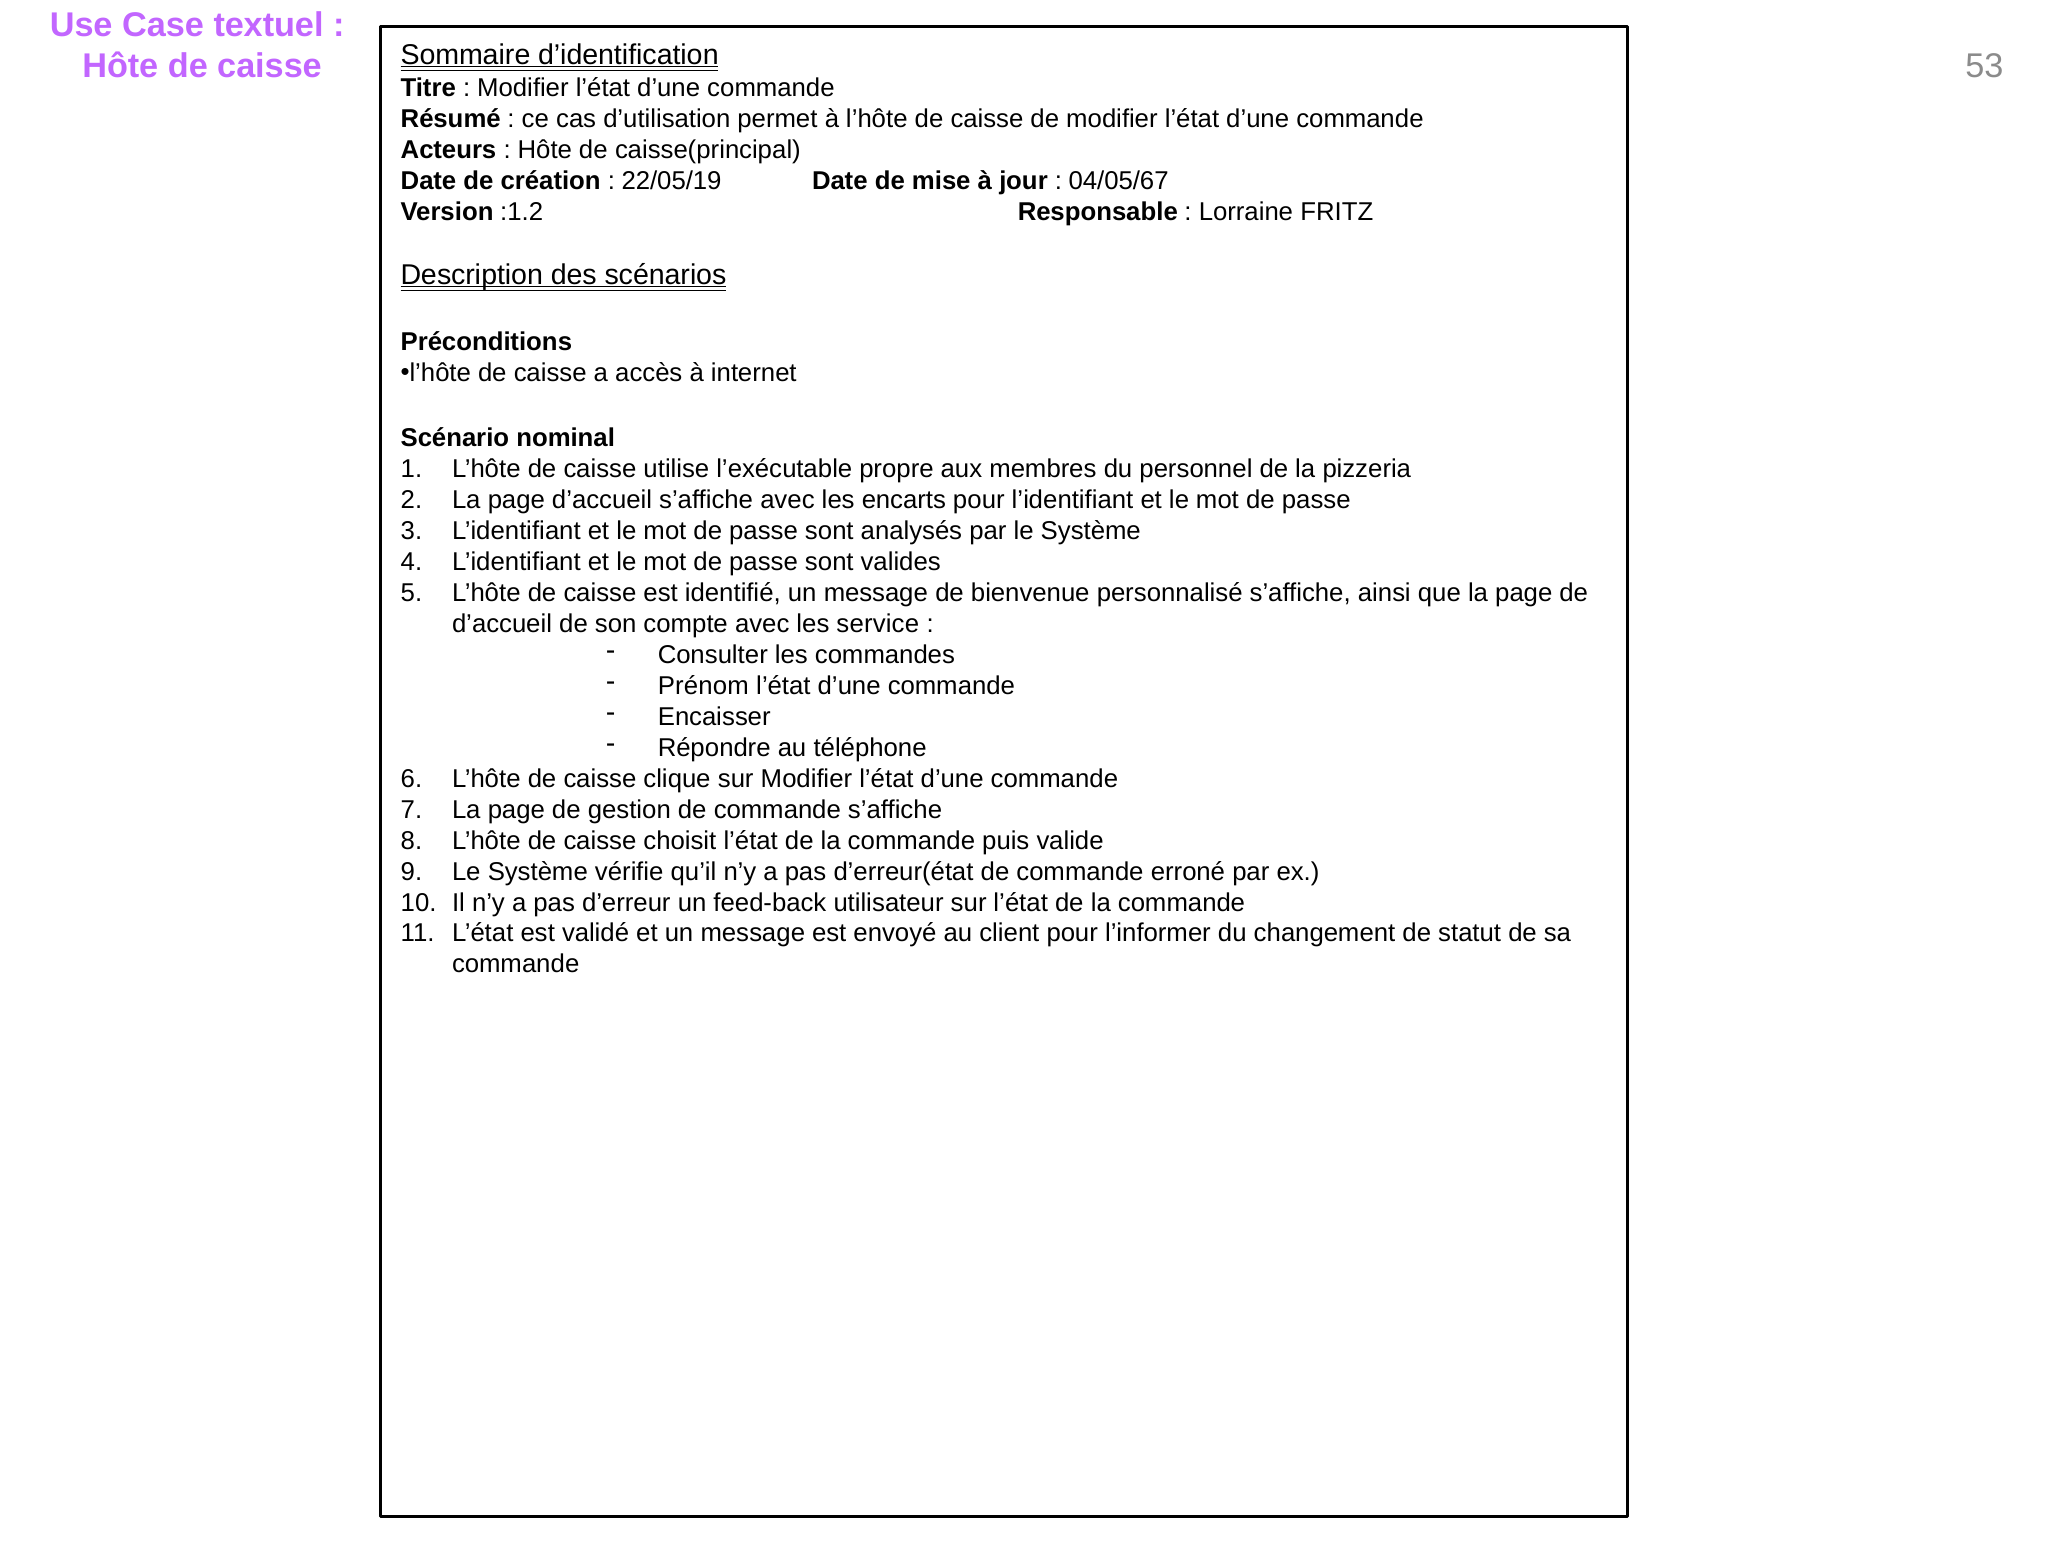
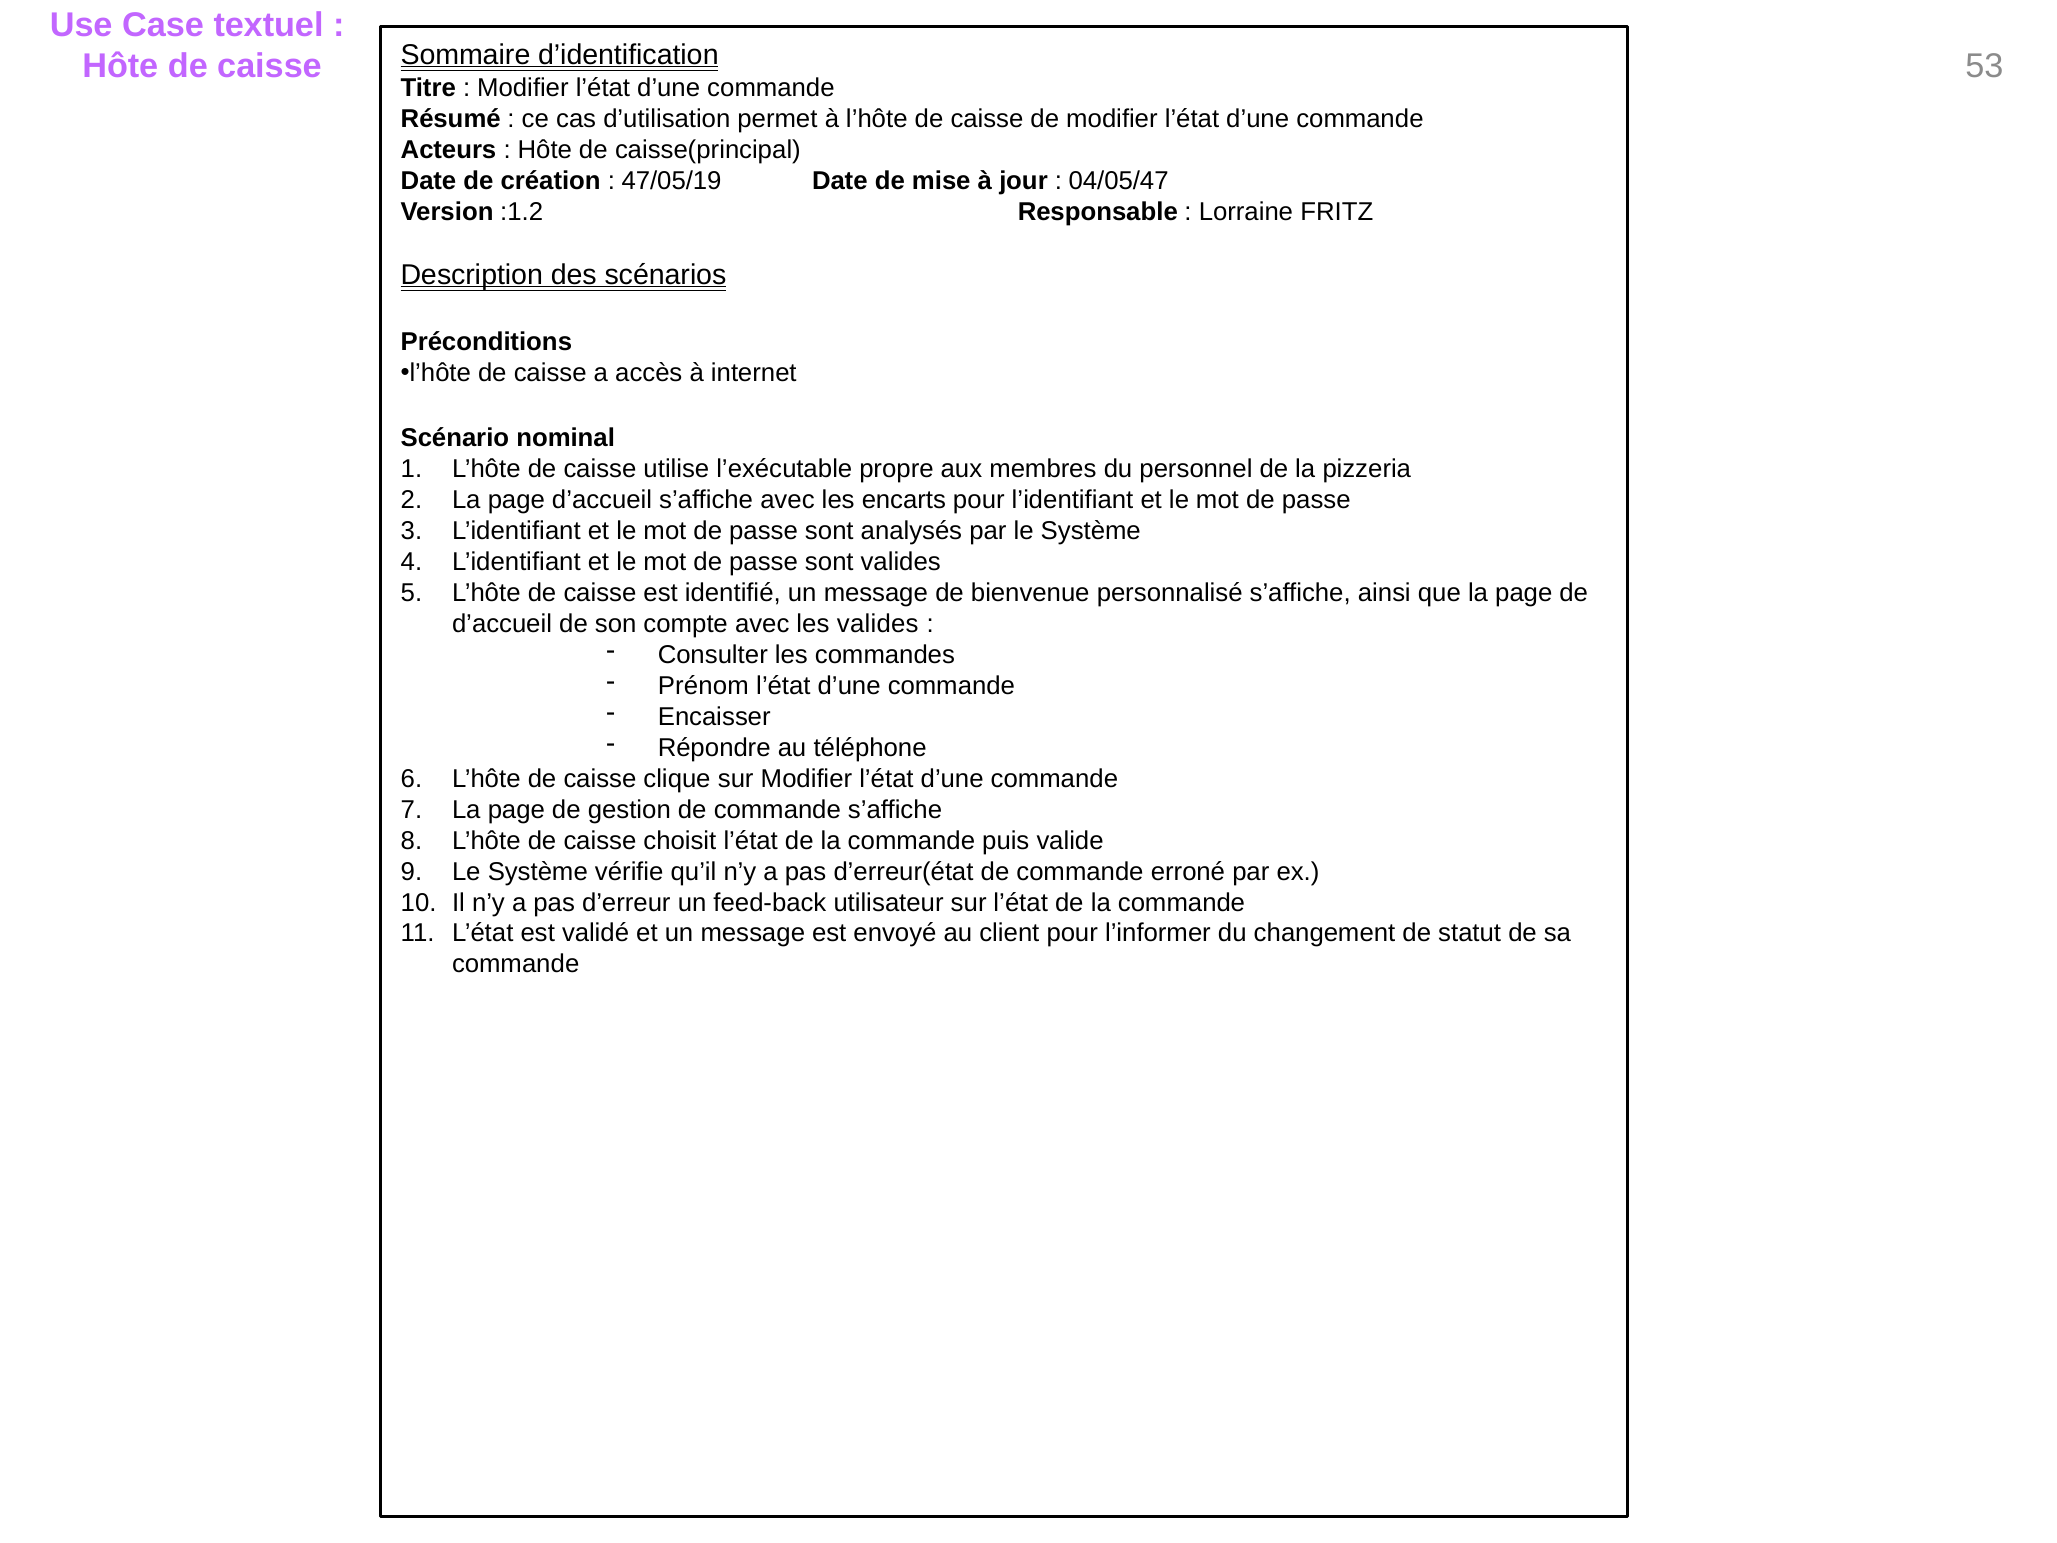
22/05/19: 22/05/19 -> 47/05/19
04/05/67: 04/05/67 -> 04/05/47
les service: service -> valides
